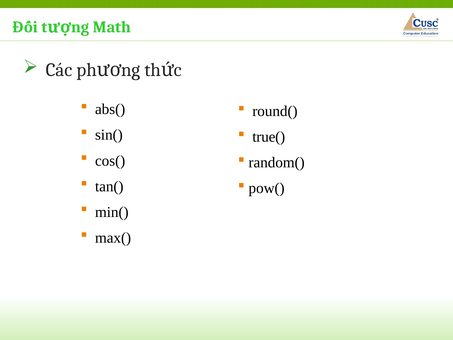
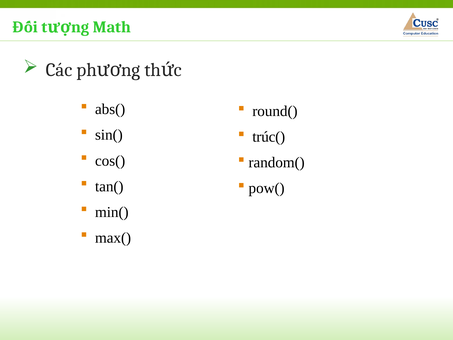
true(: true( -> trúc(
